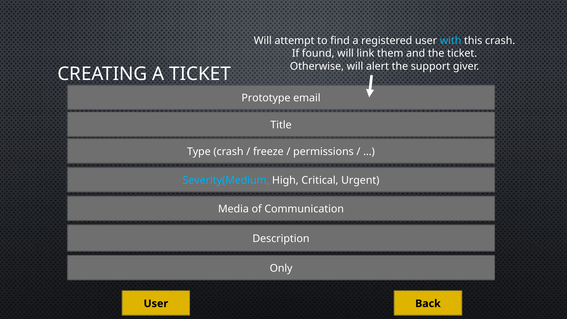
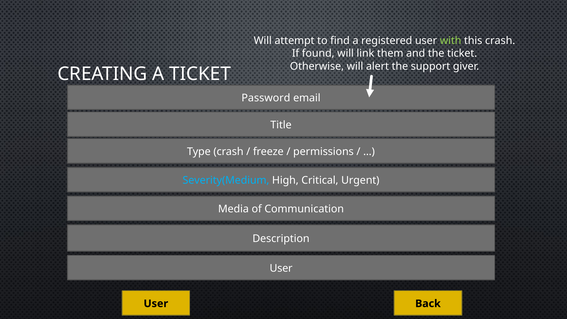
with colour: light blue -> light green
Prototype: Prototype -> Password
Only at (281, 268): Only -> User
